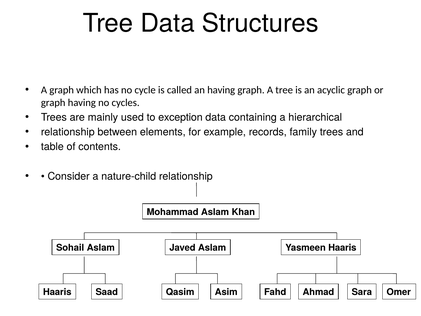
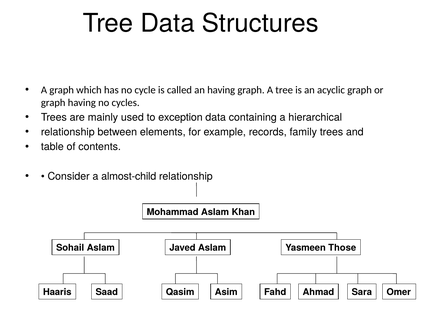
nature-child: nature-child -> almost-child
Yasmeen Haaris: Haaris -> Those
